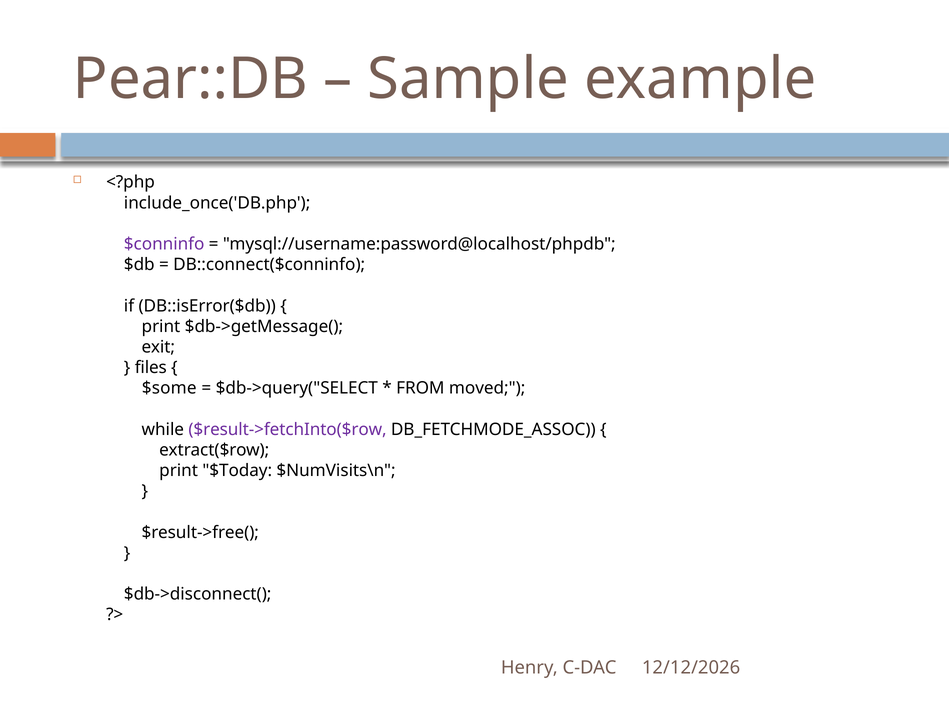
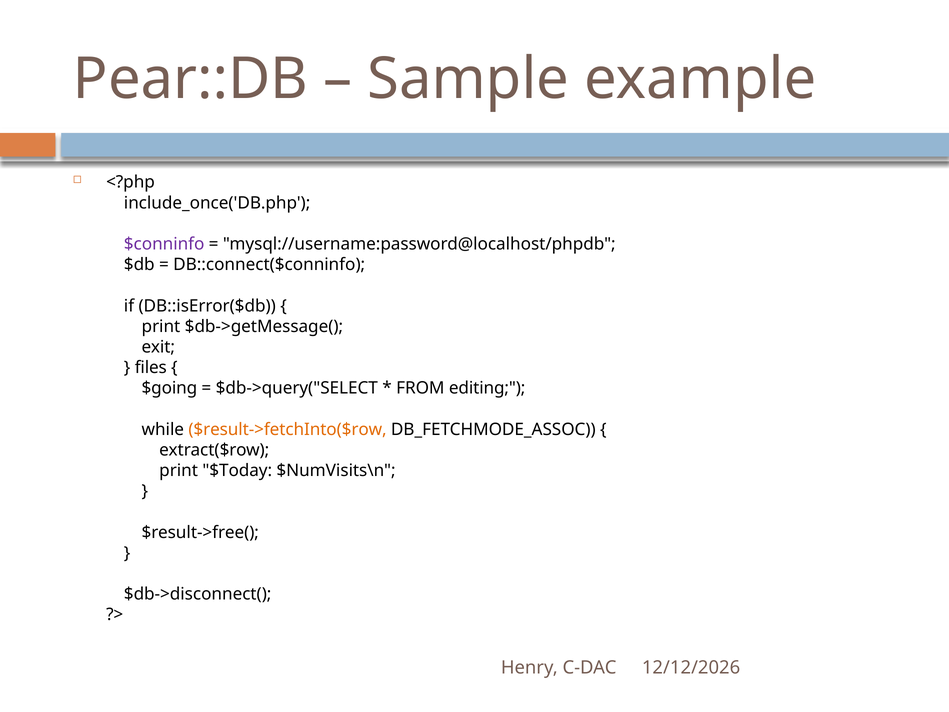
$some: $some -> $going
moved: moved -> editing
$result->fetchInto($row colour: purple -> orange
